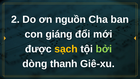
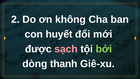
nguồn: nguồn -> không
giáng: giáng -> huyết
sạch colour: yellow -> pink
